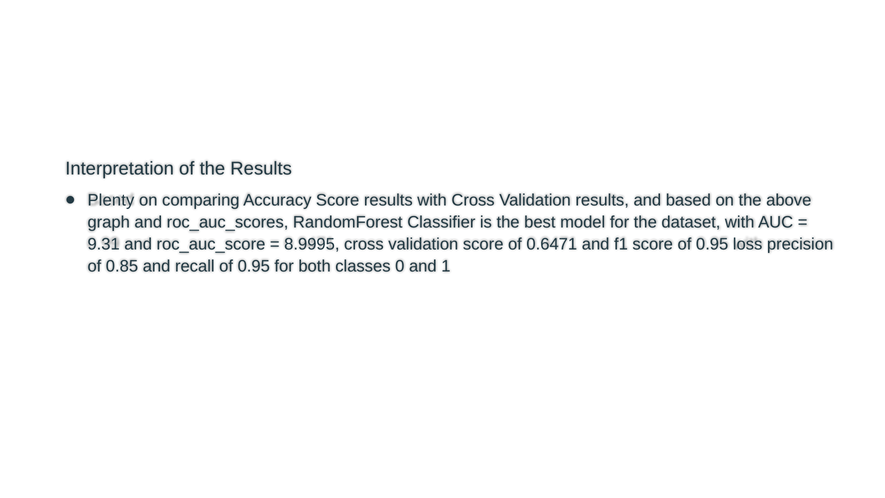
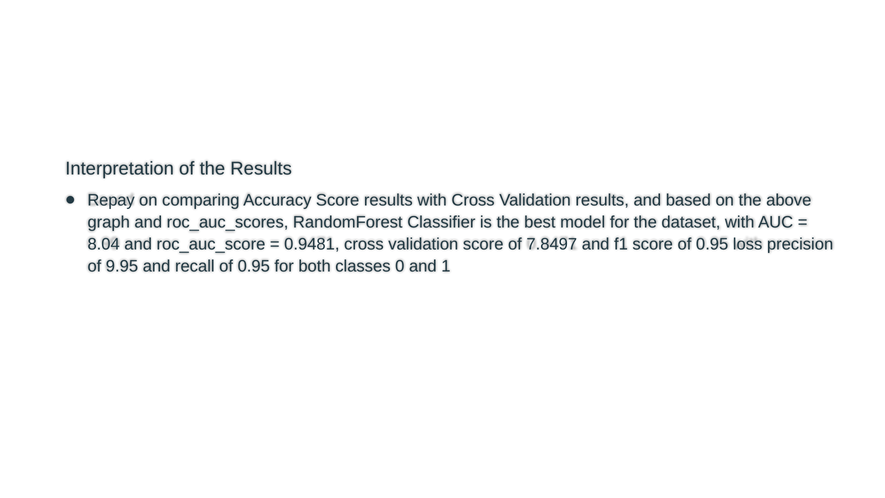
Plenty: Plenty -> Repay
9.31: 9.31 -> 8.04
8.9995: 8.9995 -> 0.9481
0.6471: 0.6471 -> 7.8497
0.85: 0.85 -> 9.95
